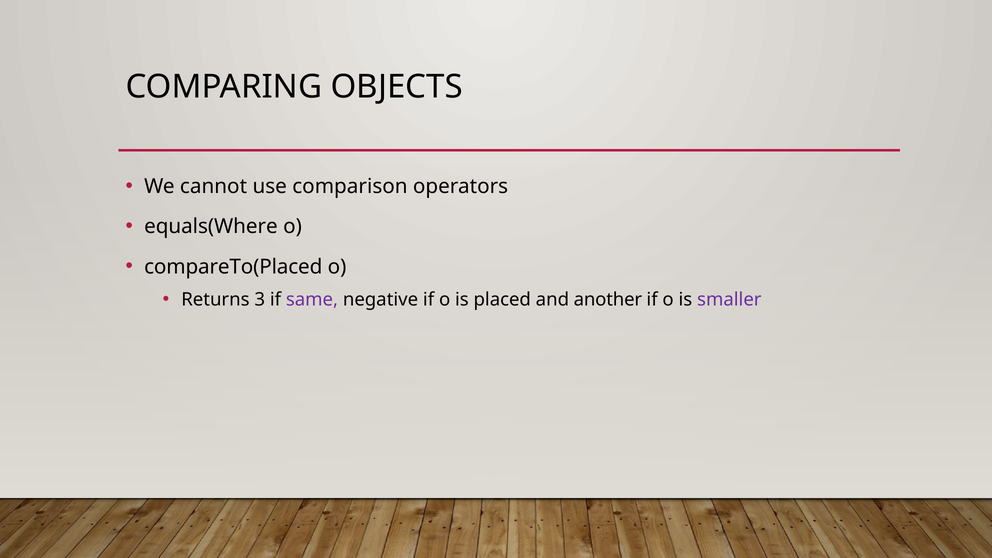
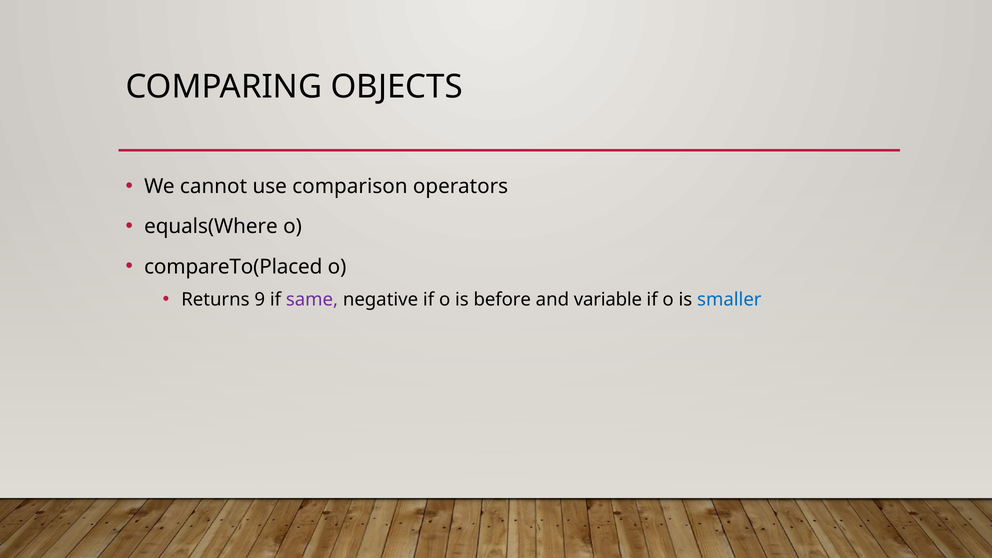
3: 3 -> 9
placed: placed -> before
another: another -> variable
smaller colour: purple -> blue
